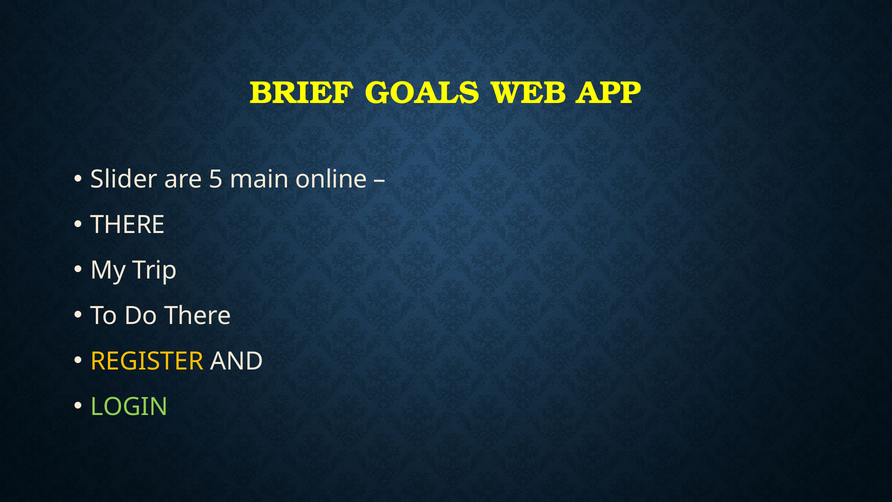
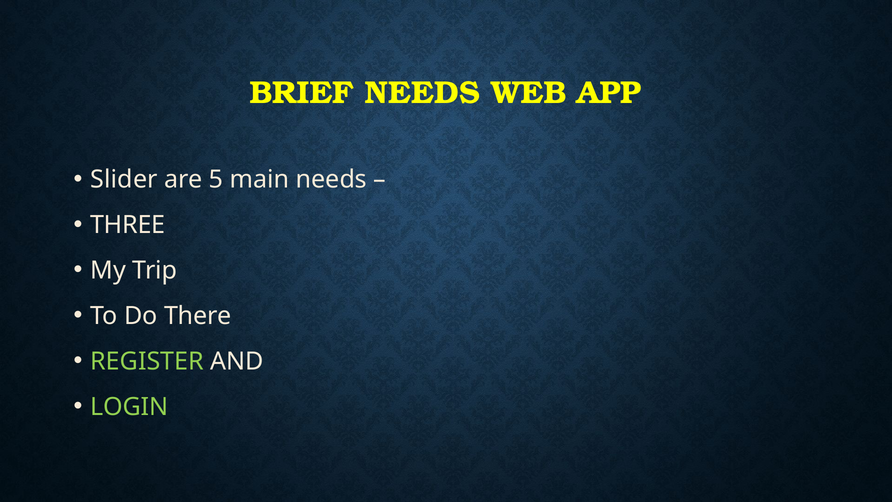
BRIEF GOALS: GOALS -> NEEDS
main online: online -> needs
THERE at (128, 225): THERE -> THREE
REGISTER colour: yellow -> light green
